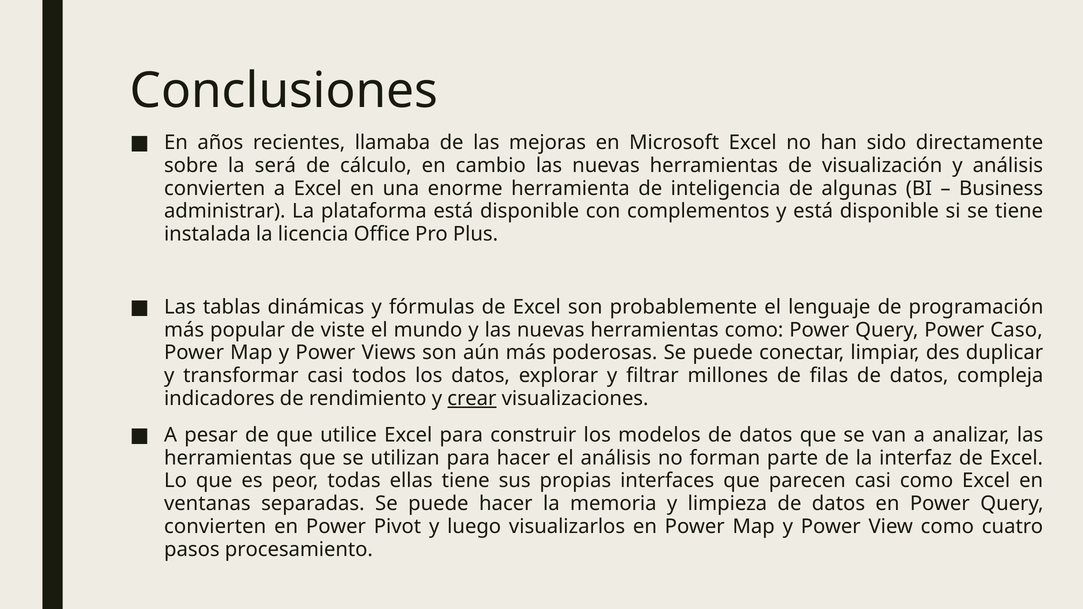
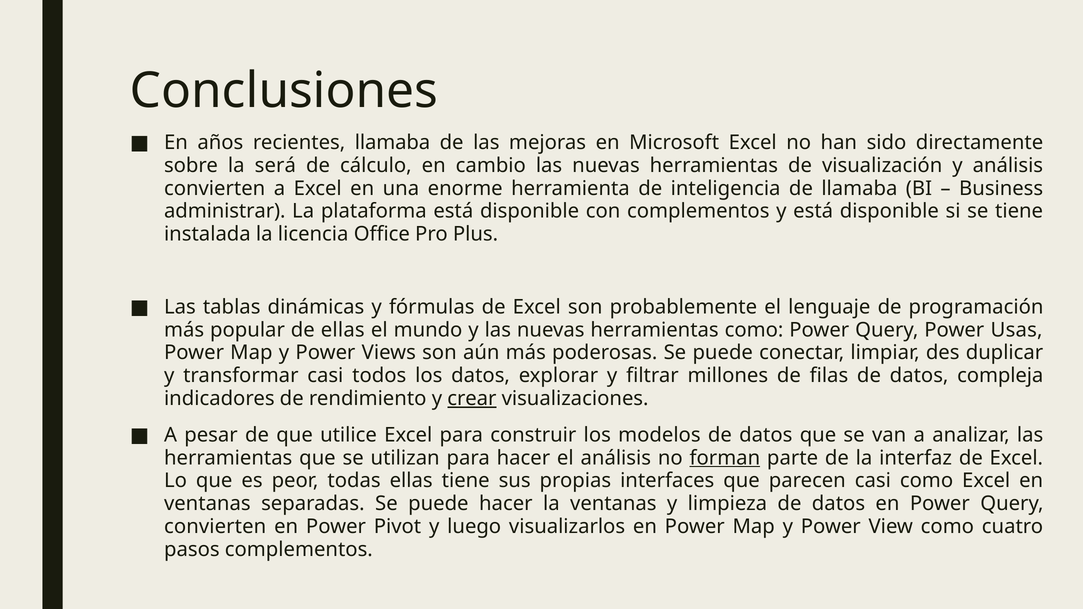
de algunas: algunas -> llamaba
de viste: viste -> ellas
Caso: Caso -> Usas
forman underline: none -> present
la memoria: memoria -> ventanas
pasos procesamiento: procesamiento -> complementos
